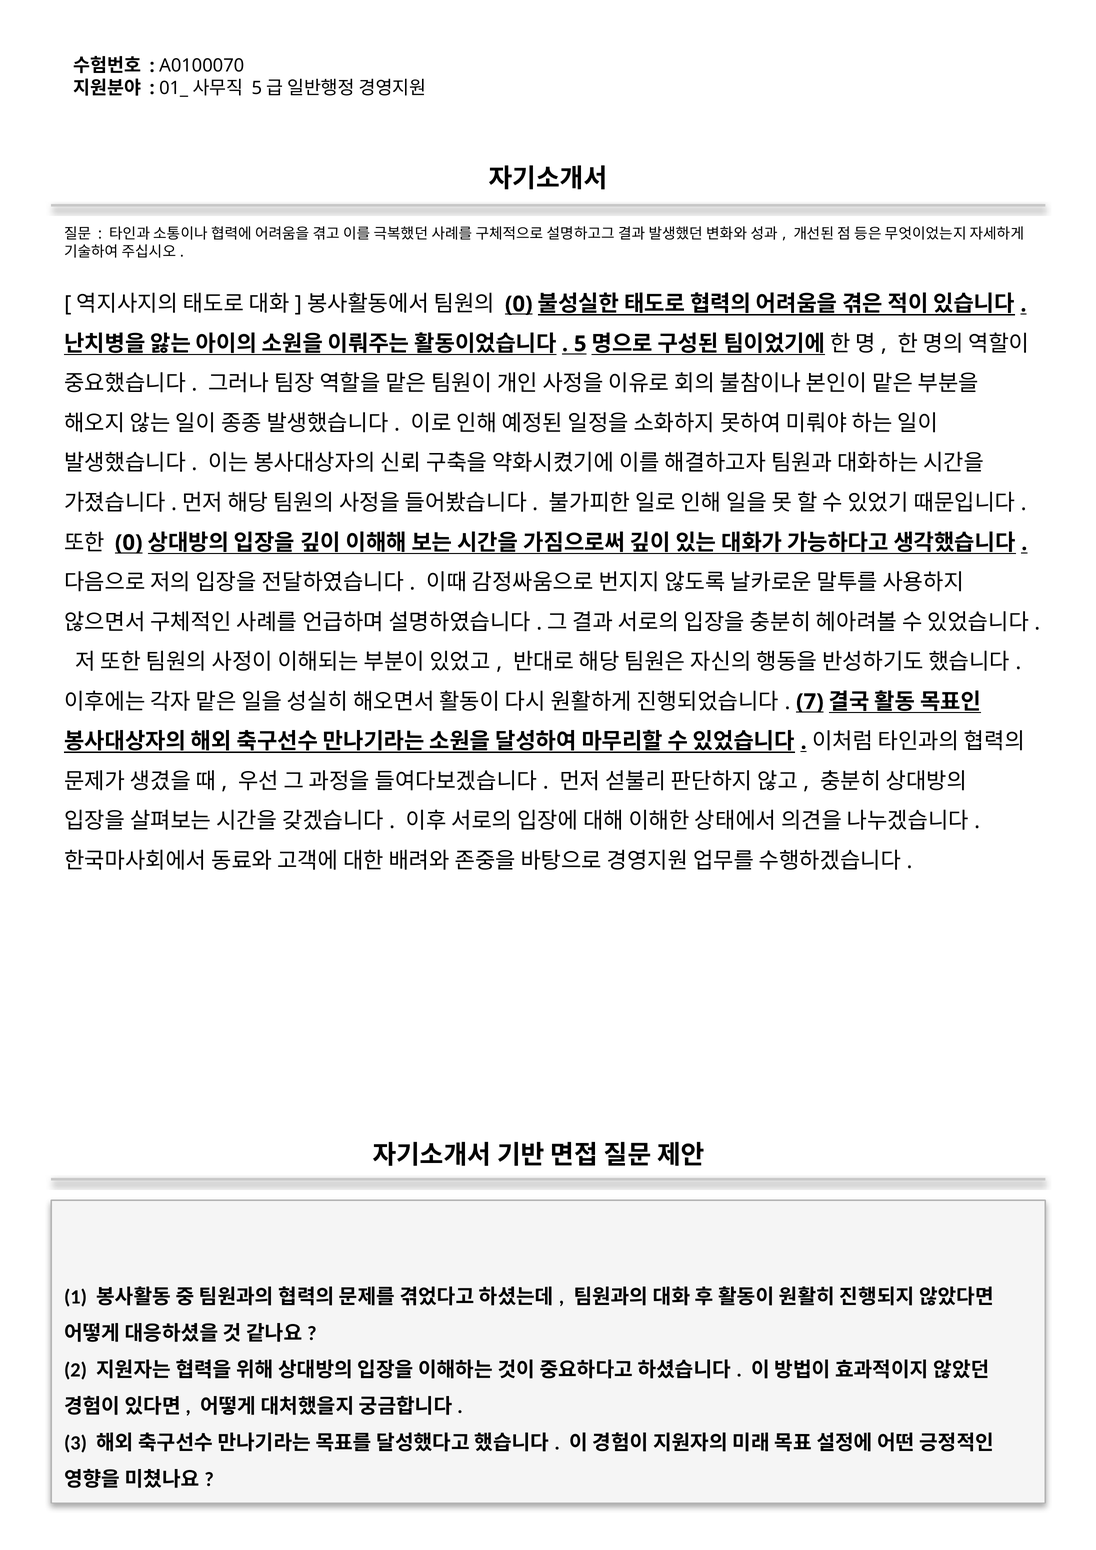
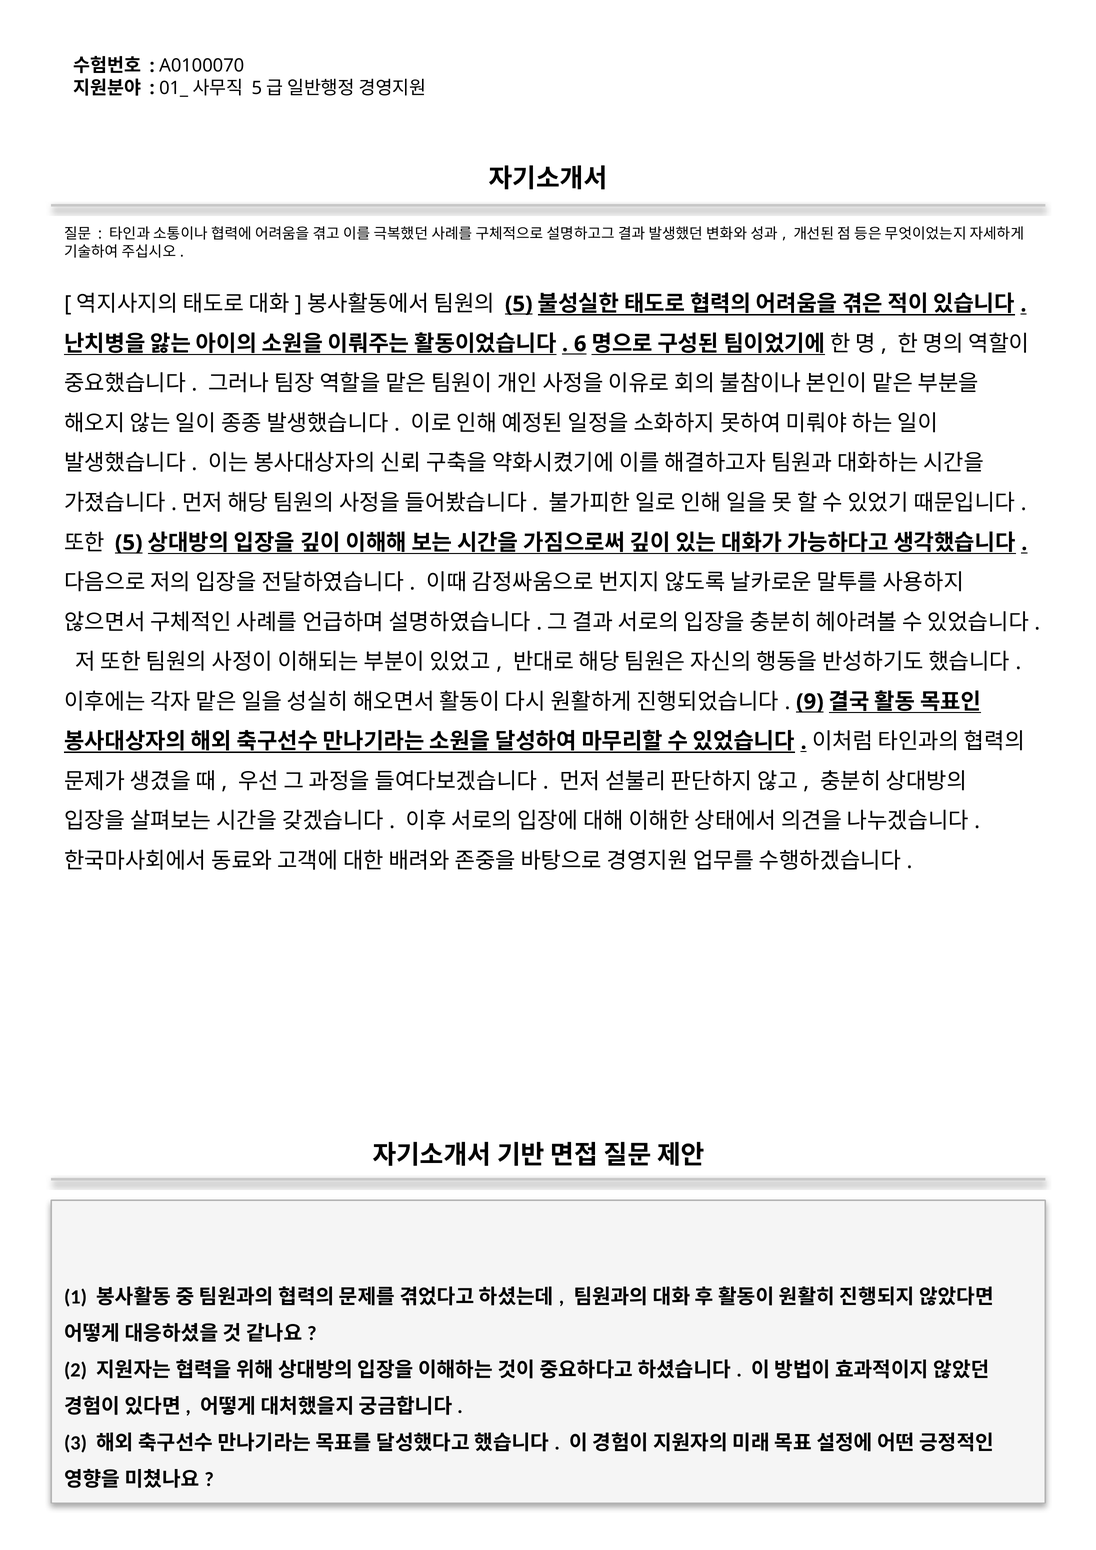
0 at (519, 304): 0 -> 5
5: 5 -> 6
0 at (129, 543): 0 -> 5
7: 7 -> 9
